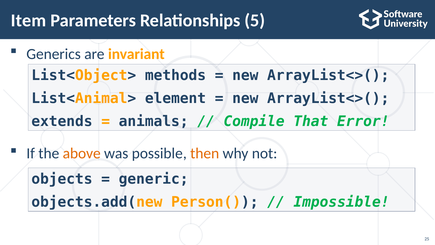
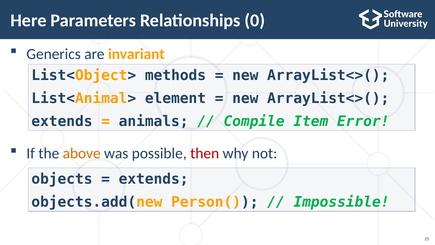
Item: Item -> Here
5: 5 -> 0
That: That -> Item
then colour: orange -> red
generic at (154, 179): generic -> extends
